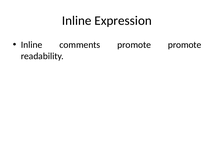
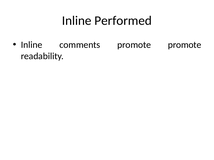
Expression: Expression -> Performed
